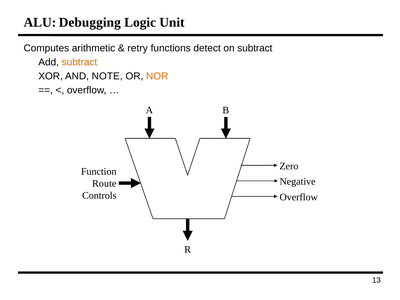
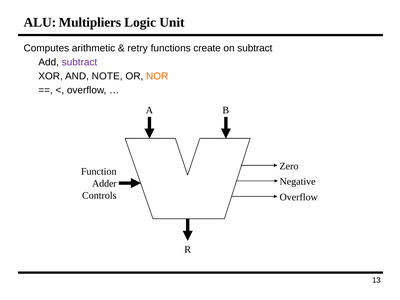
Debugging: Debugging -> Multipliers
detect: detect -> create
subtract at (79, 62) colour: orange -> purple
Route: Route -> Adder
